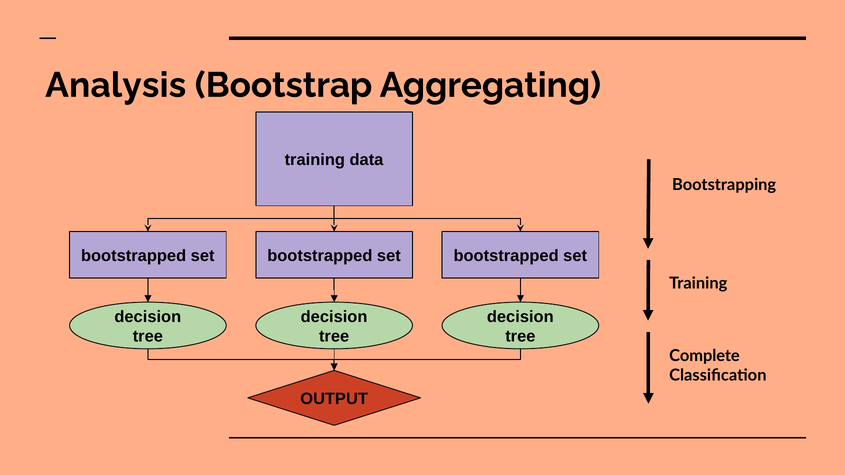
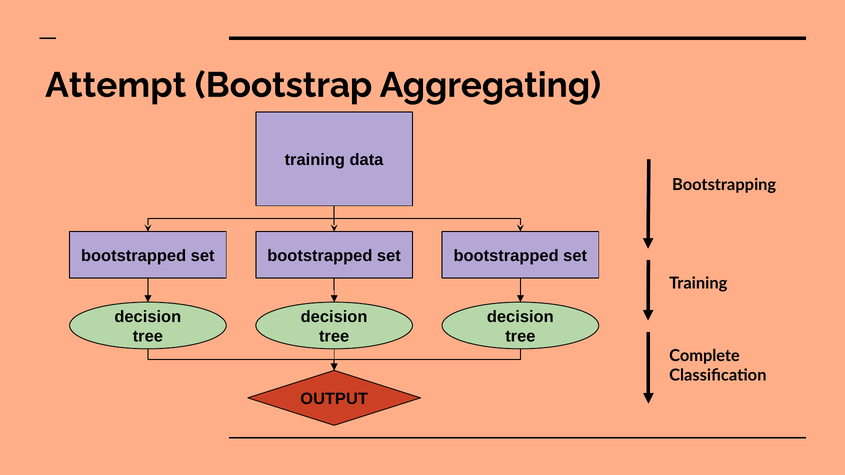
Analysis: Analysis -> Attempt
